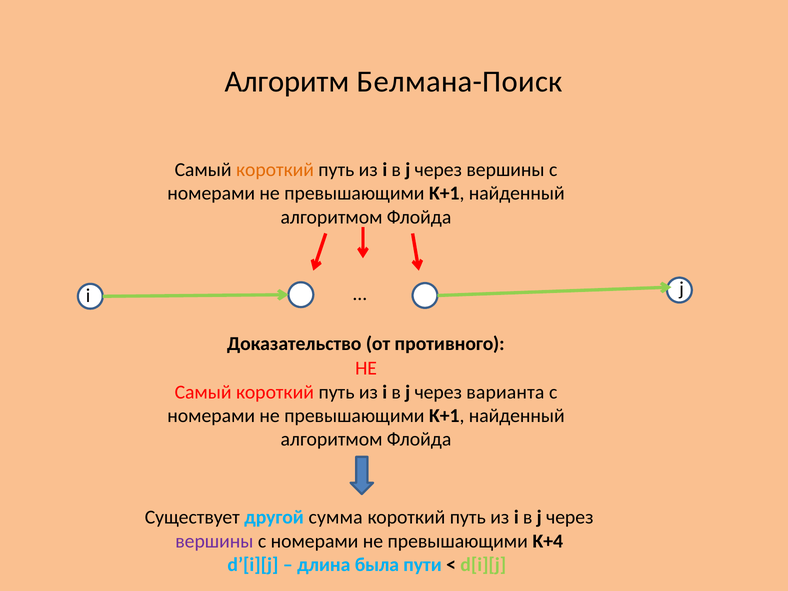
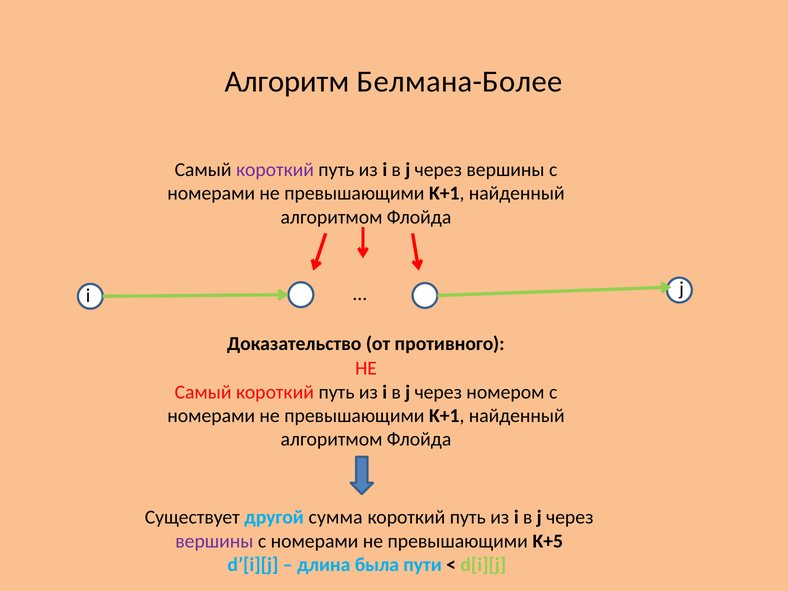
Белмана-Поиск: Белмана-Поиск -> Белмана-Более
короткий at (275, 170) colour: orange -> purple
варианта: варианта -> номером
K+4: K+4 -> K+5
